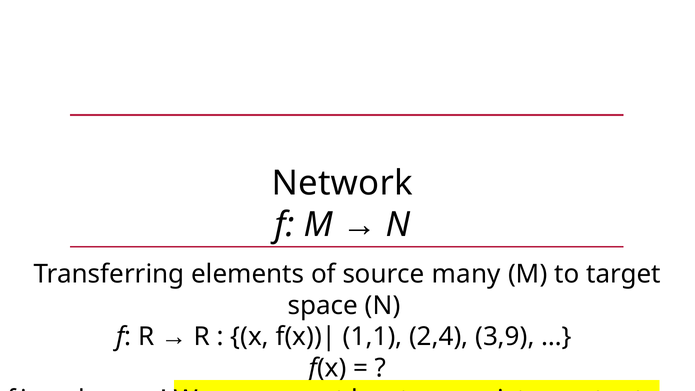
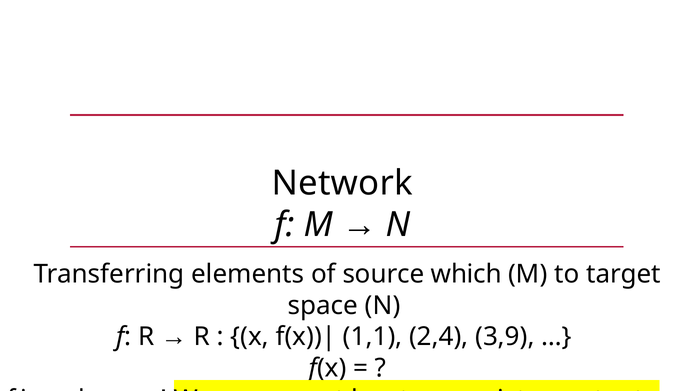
many: many -> which
